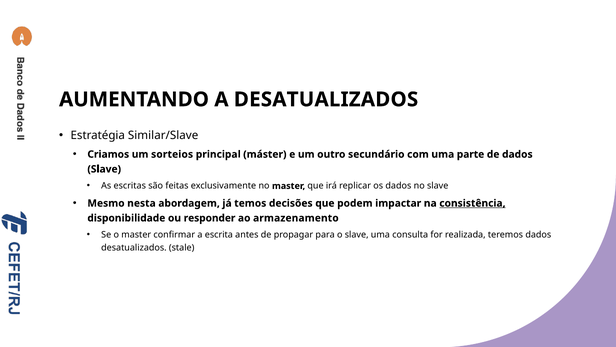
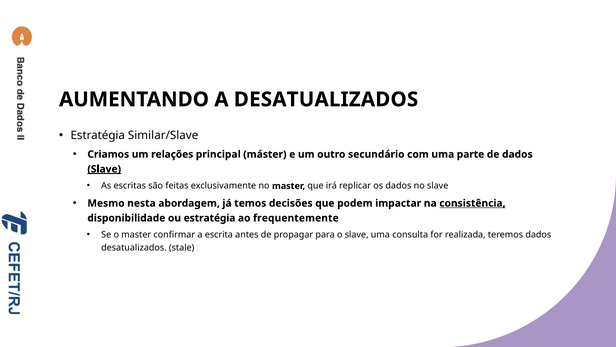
sorteios: sorteios -> relações
Slave at (104, 169) underline: none -> present
ou responder: responder -> estratégia
armazenamento: armazenamento -> frequentemente
